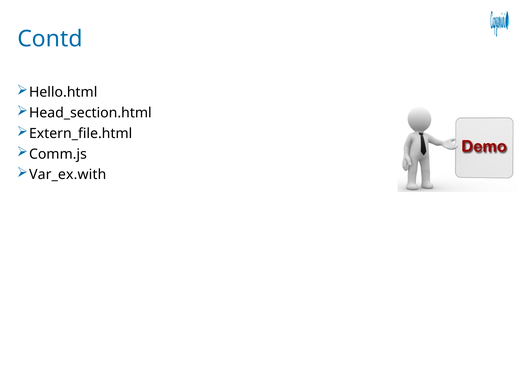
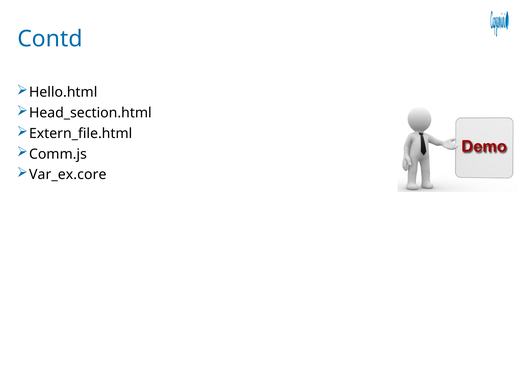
Var_ex.with: Var_ex.with -> Var_ex.core
